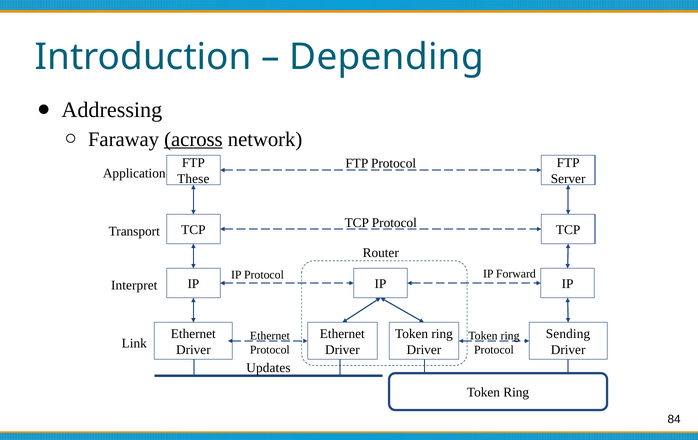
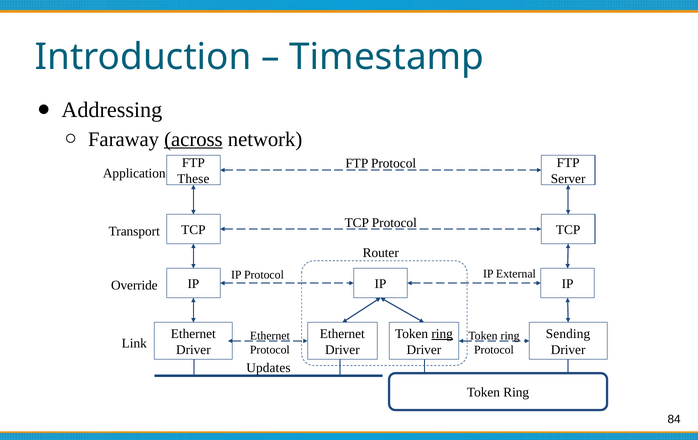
Depending: Depending -> Timestamp
Forward: Forward -> External
Interpret: Interpret -> Override
ring at (442, 334) underline: none -> present
